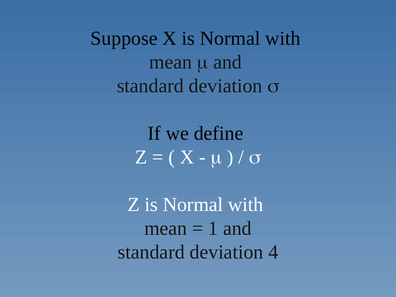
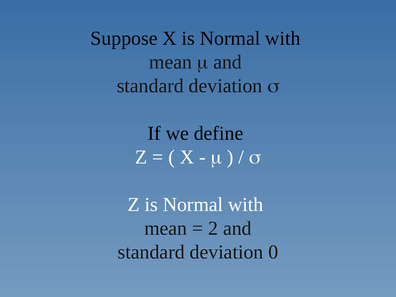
1: 1 -> 2
4: 4 -> 0
